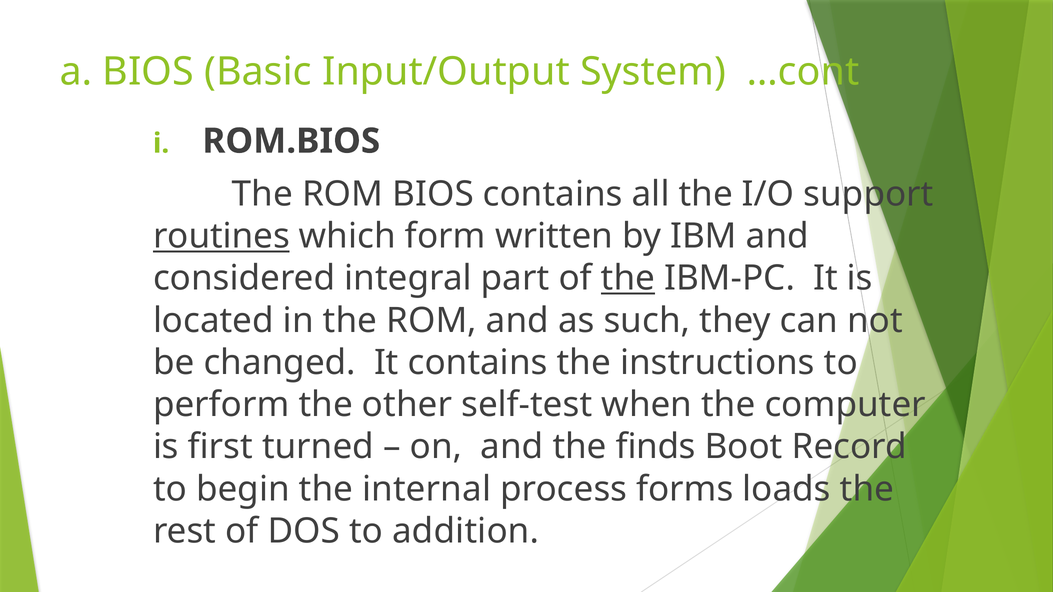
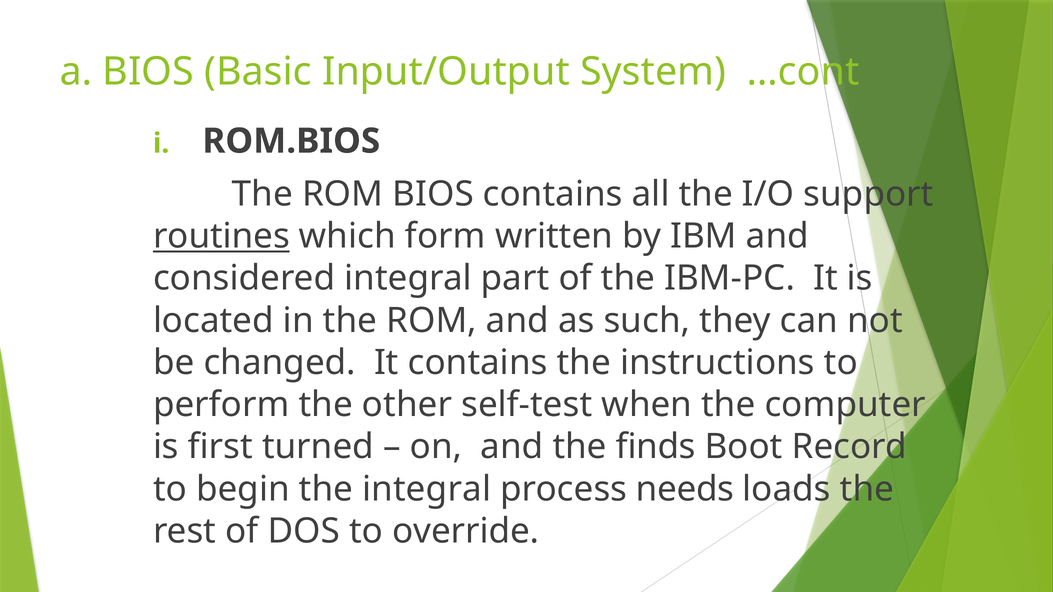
the at (628, 279) underline: present -> none
the internal: internal -> integral
forms: forms -> needs
addition: addition -> override
